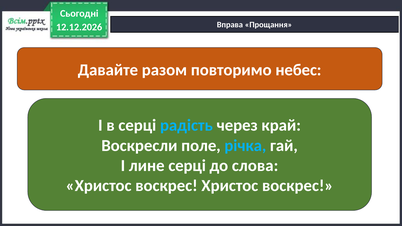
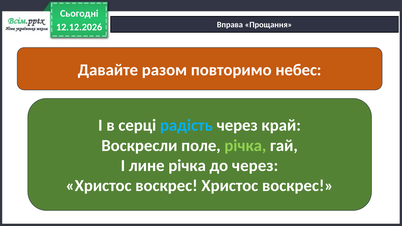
річка at (245, 146) colour: light blue -> light green
лине серці: серці -> річка
до слова: слова -> через
